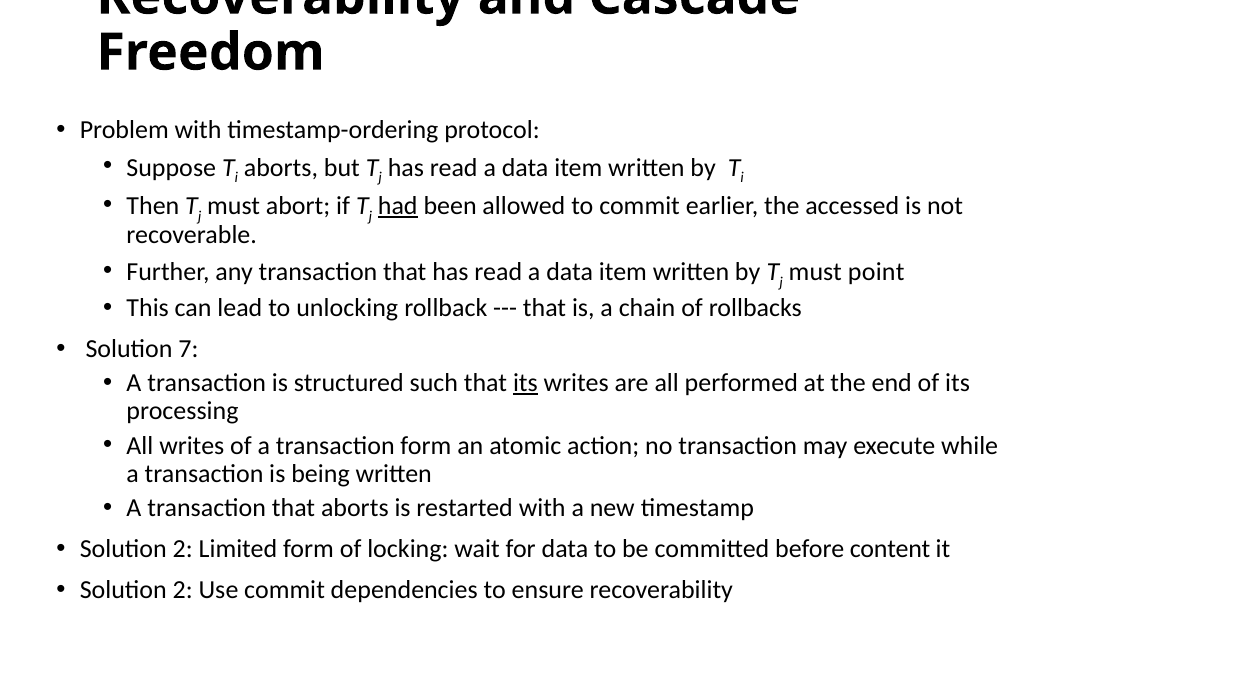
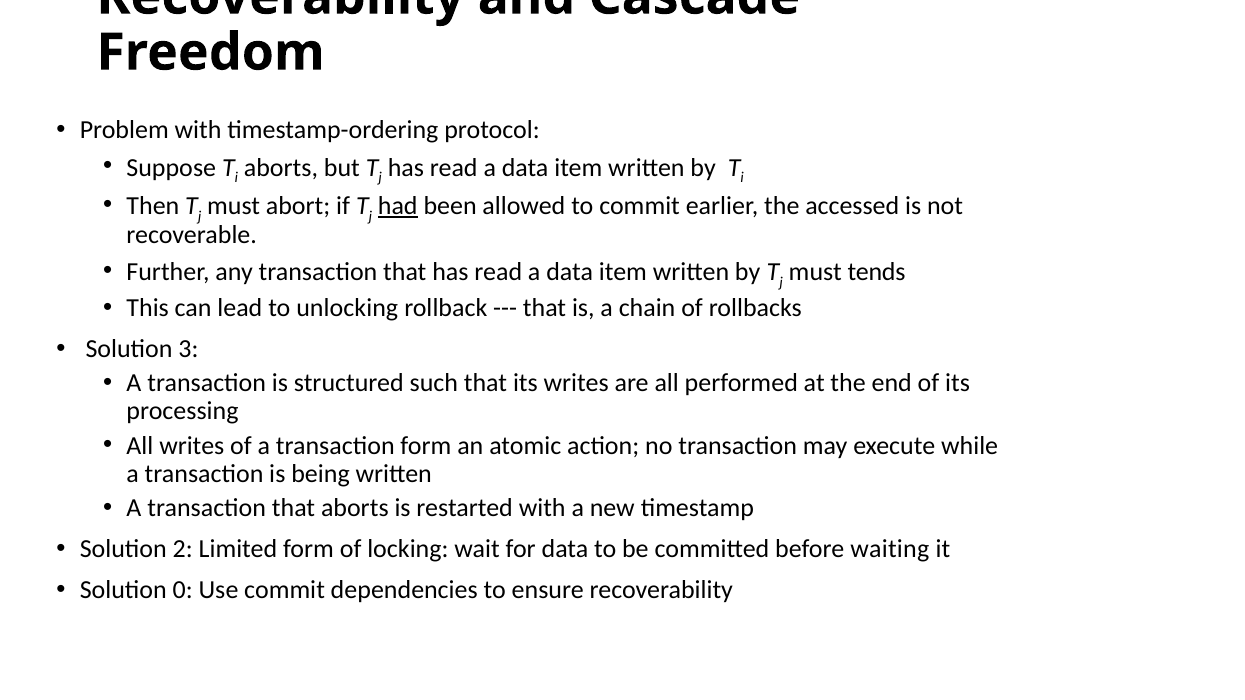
point: point -> tends
7: 7 -> 3
its at (525, 383) underline: present -> none
content: content -> waiting
2 at (183, 590): 2 -> 0
